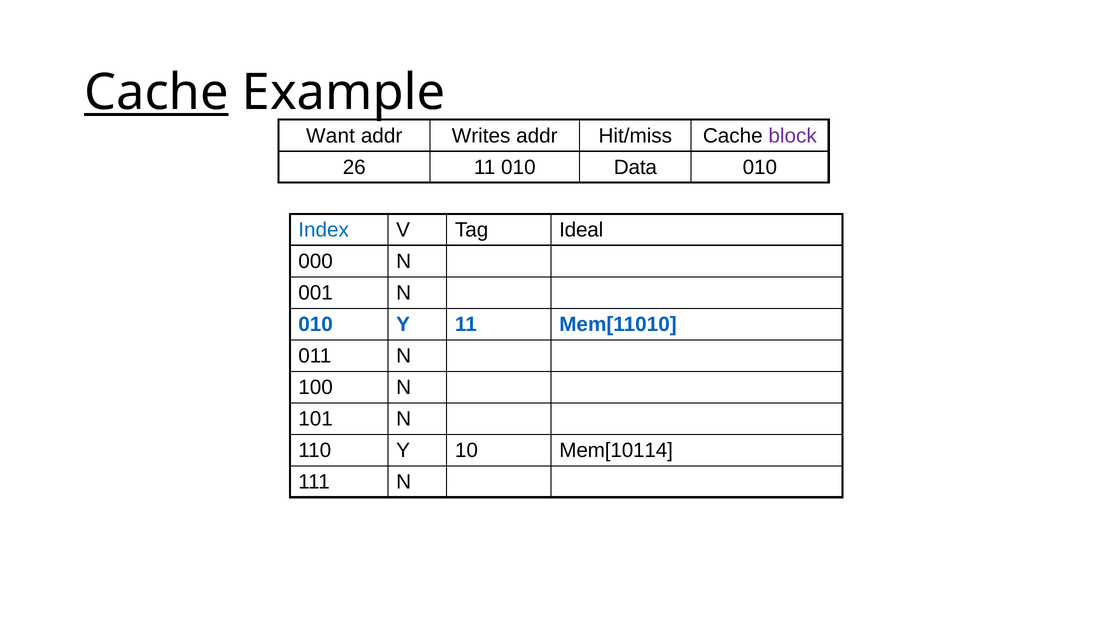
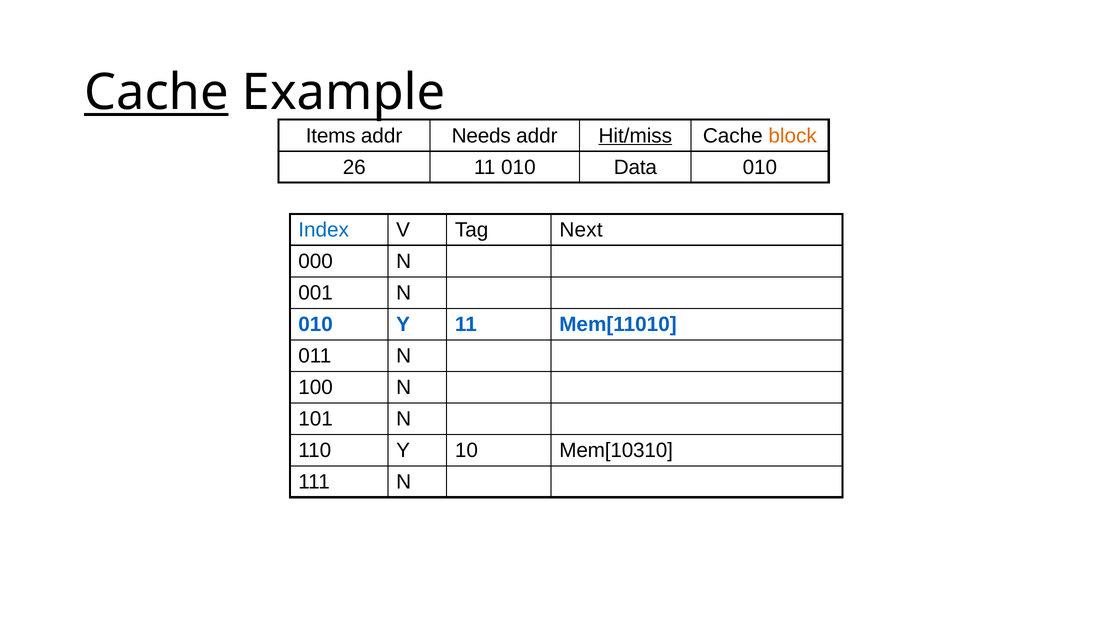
Want: Want -> Items
Writes: Writes -> Needs
Hit/miss underline: none -> present
block colour: purple -> orange
Ideal: Ideal -> Next
Mem[10114: Mem[10114 -> Mem[10310
